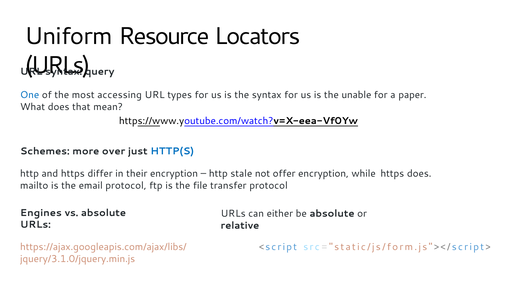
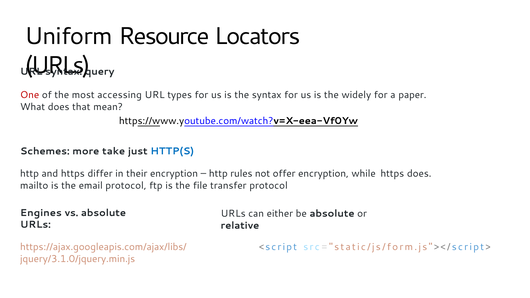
One colour: blue -> red
unable: unable -> widely
over: over -> take
stale: stale -> rules
